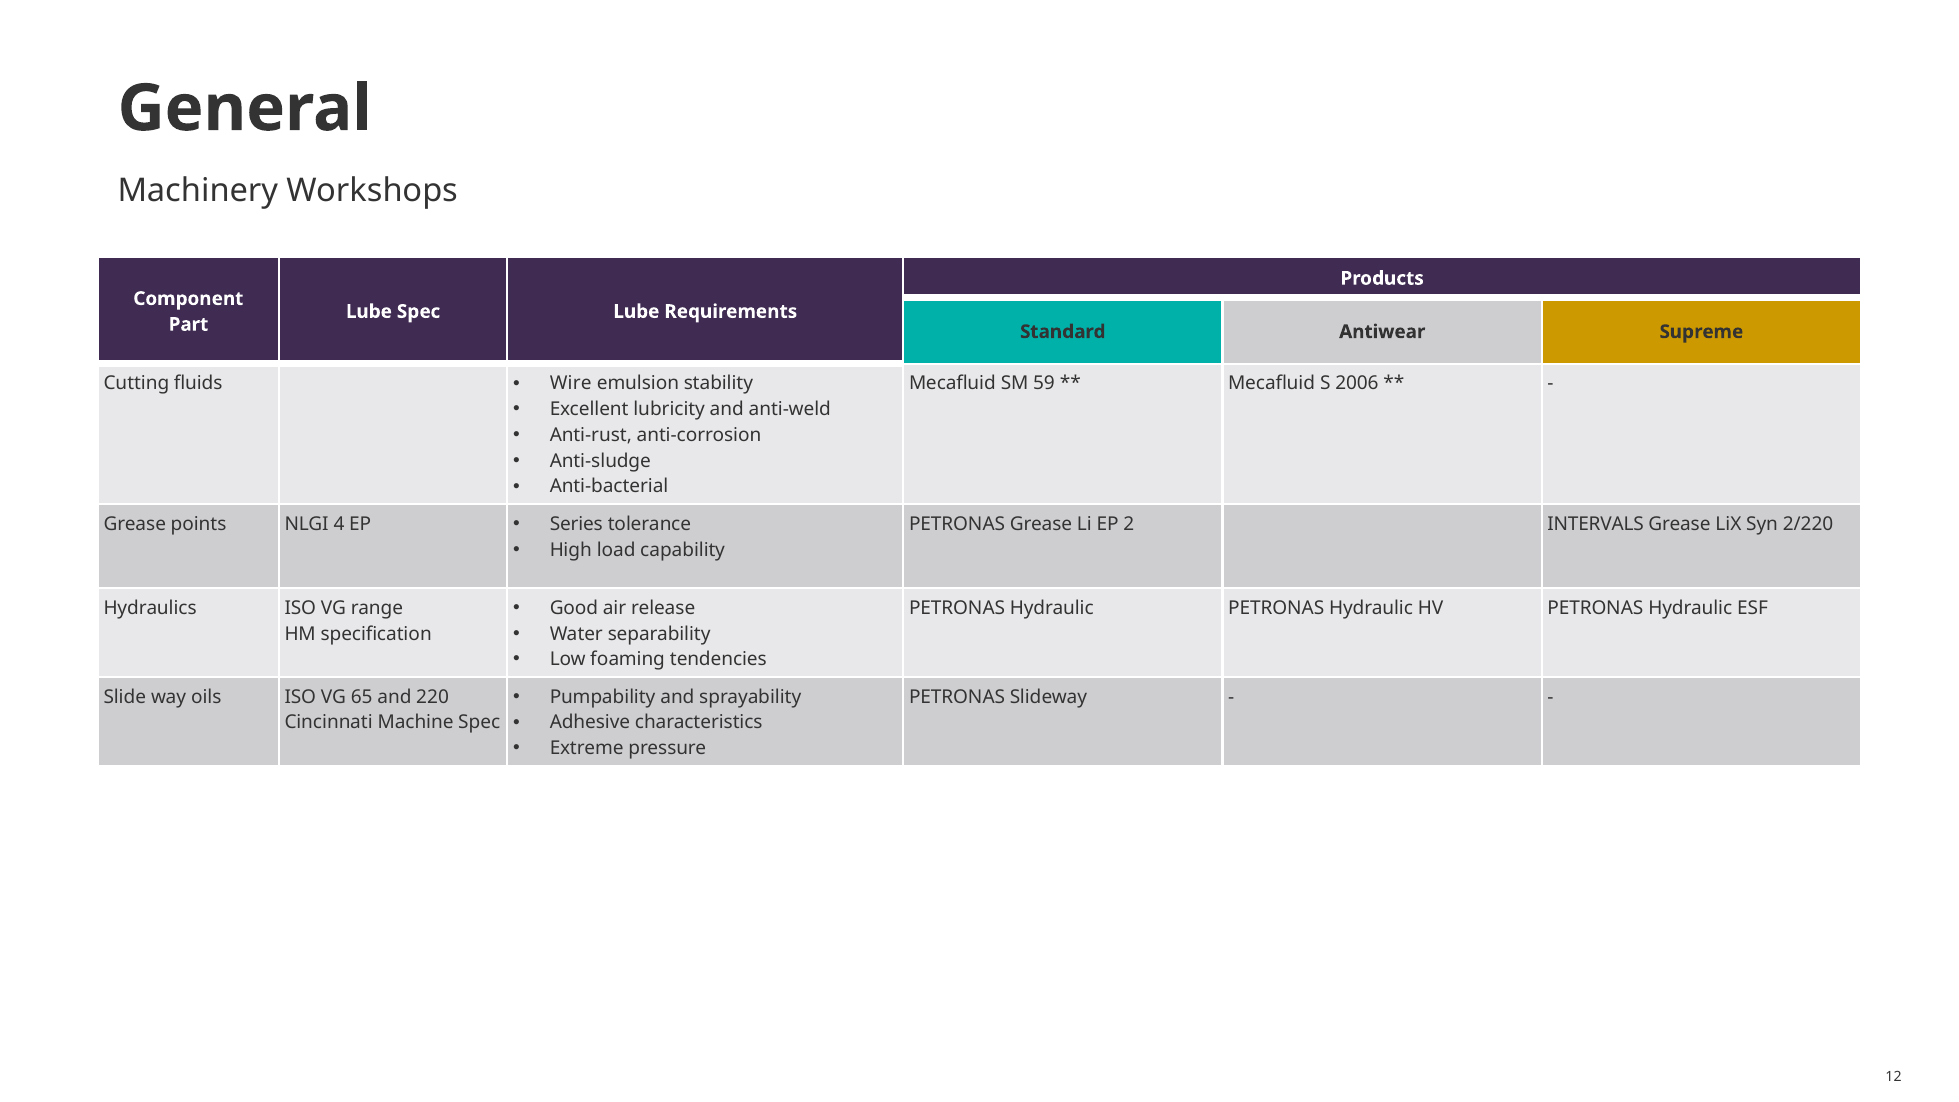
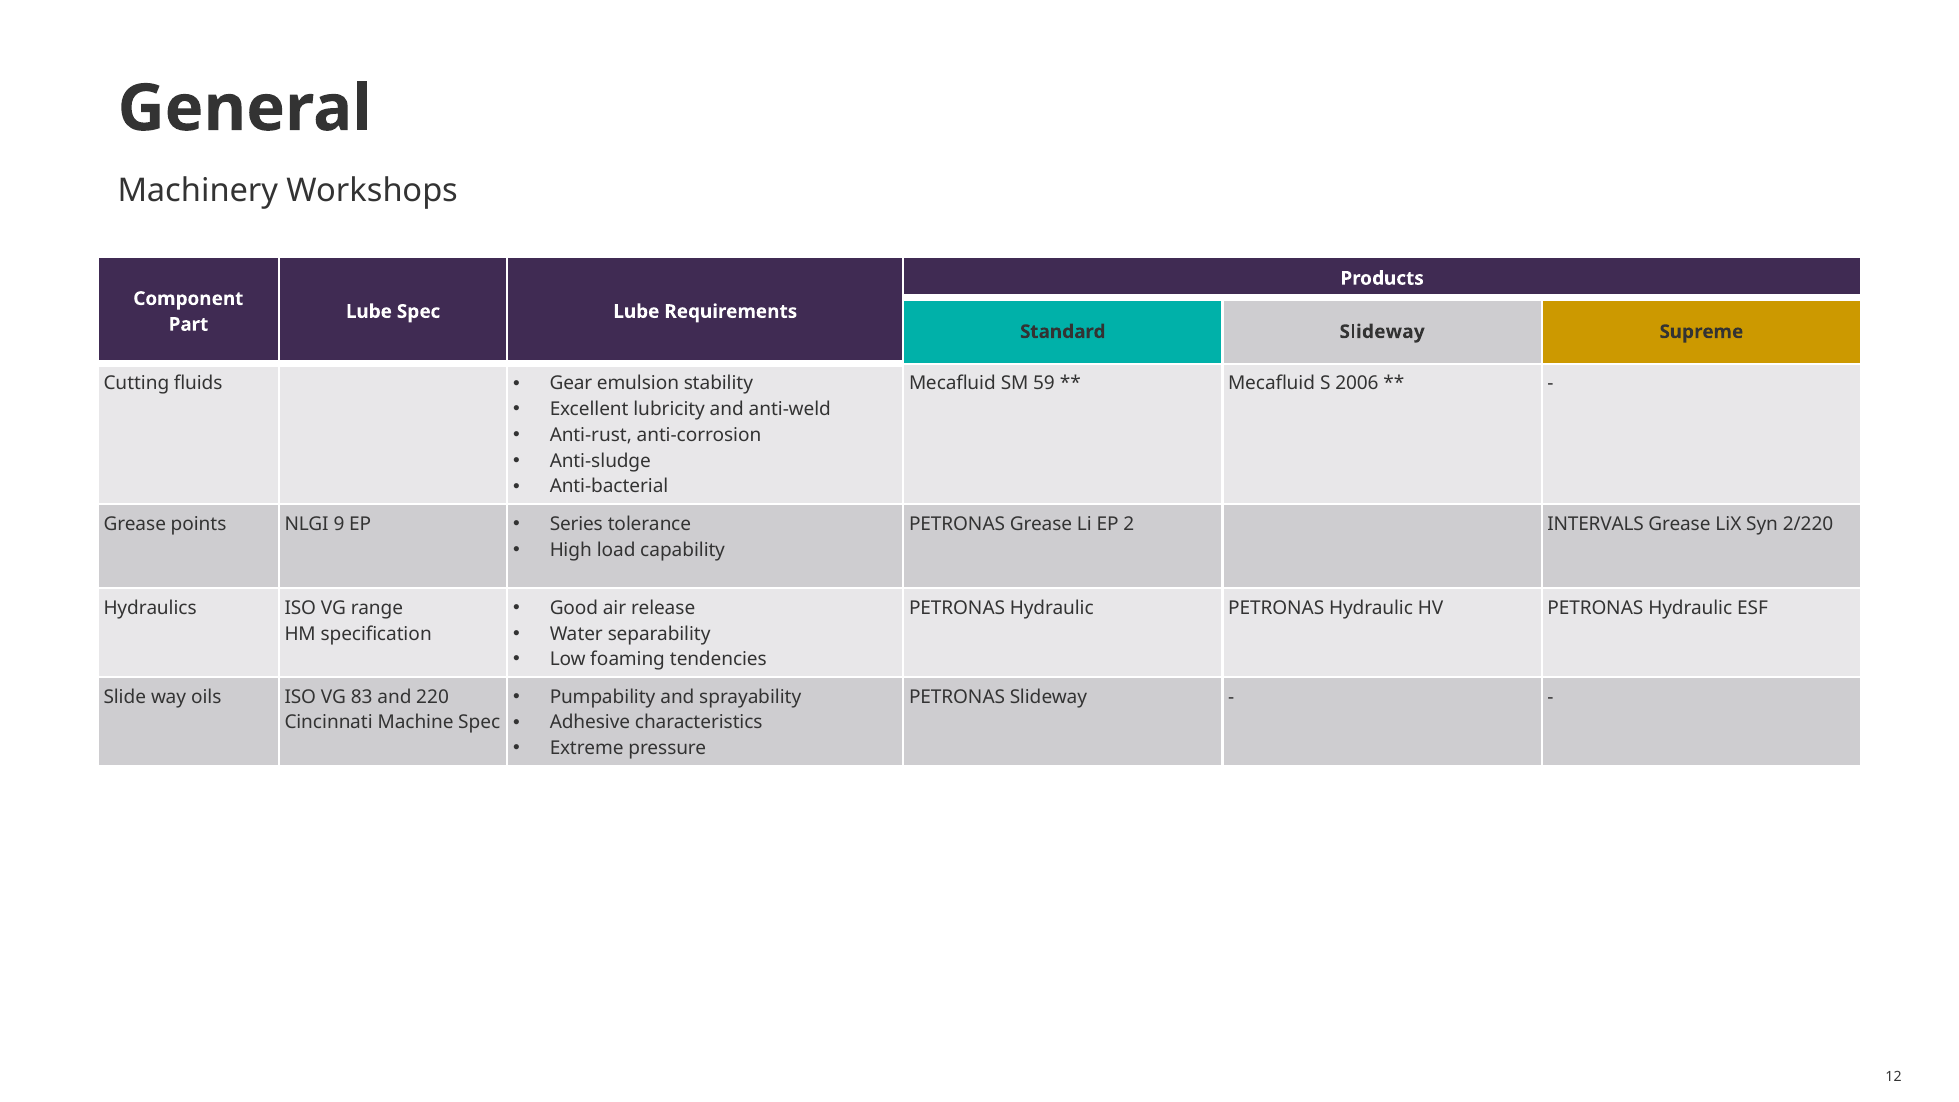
Standard Antiwear: Antiwear -> Slideway
Wire: Wire -> Gear
4: 4 -> 9
65: 65 -> 83
